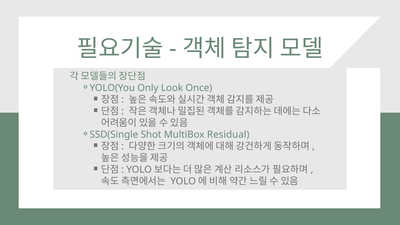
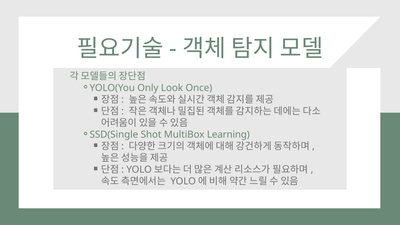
Residual: Residual -> Learning
